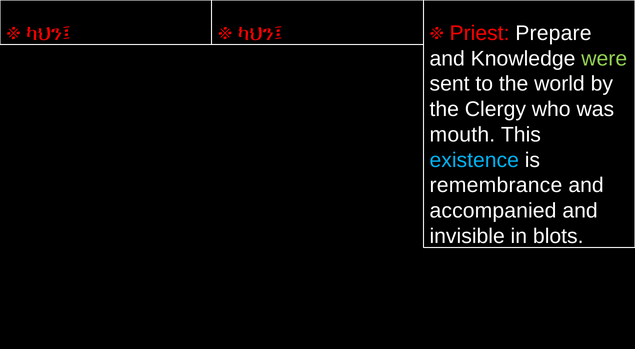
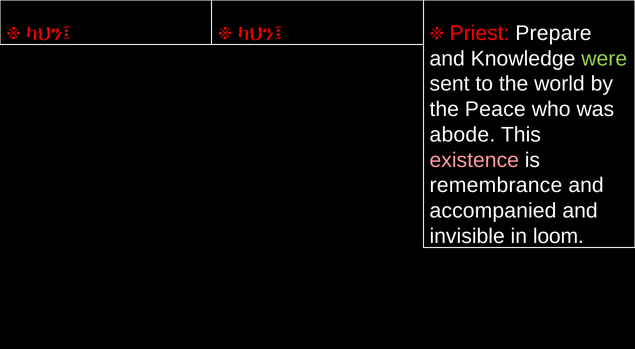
Clergy: Clergy -> Peace
mouth: mouth -> abode
existence colour: light blue -> pink
blots: blots -> loom
